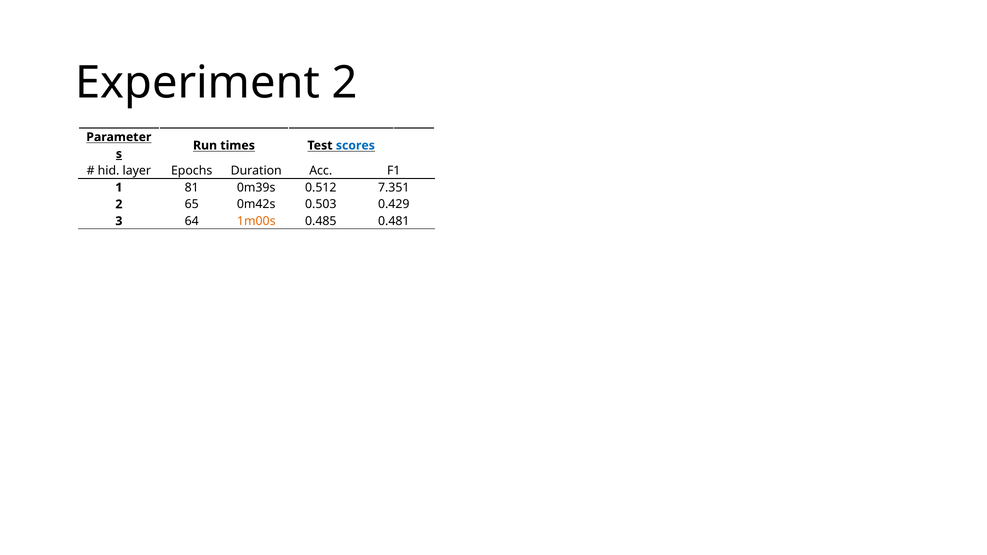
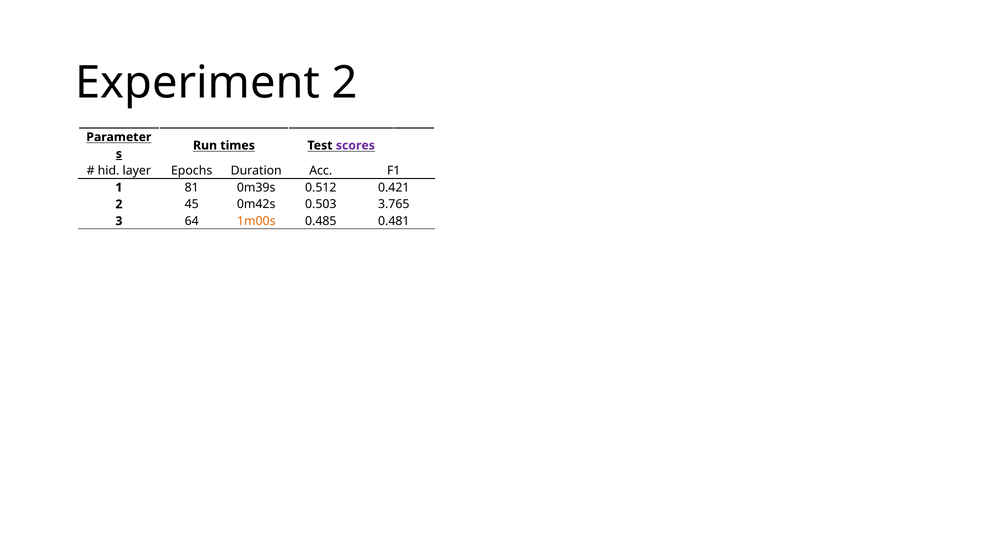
scores colour: blue -> purple
7.351: 7.351 -> 0.421
65: 65 -> 45
0.429: 0.429 -> 3.765
